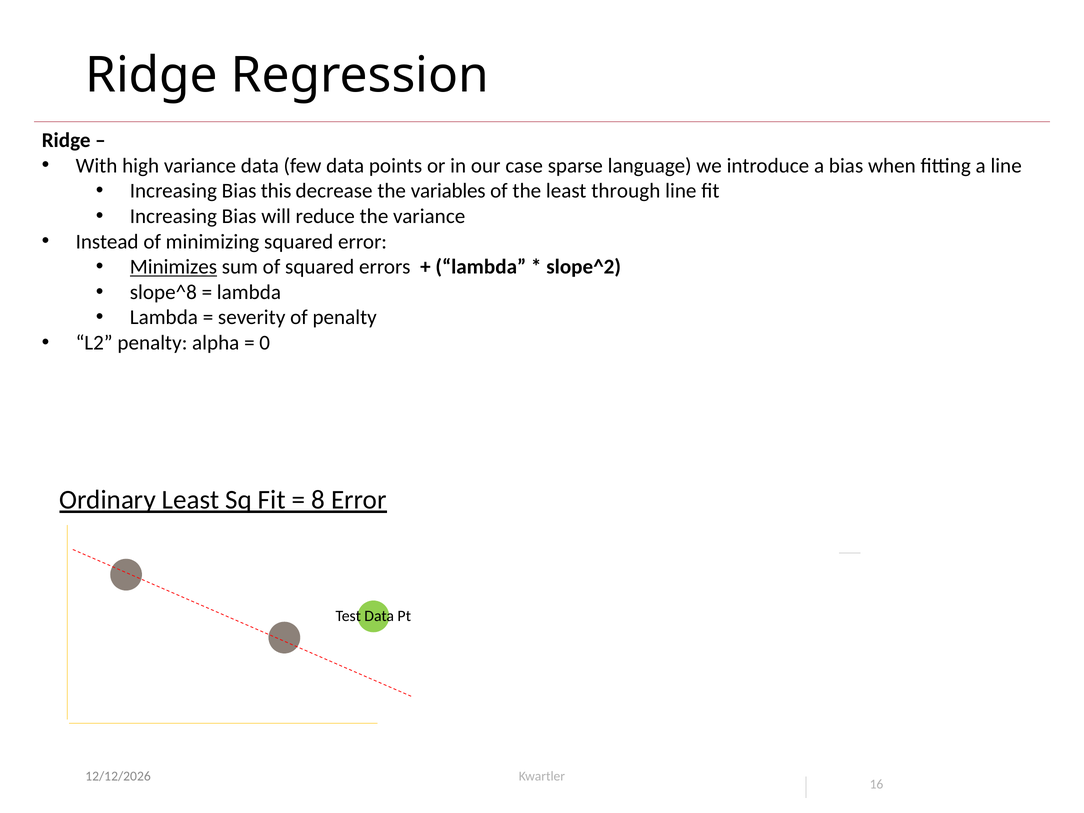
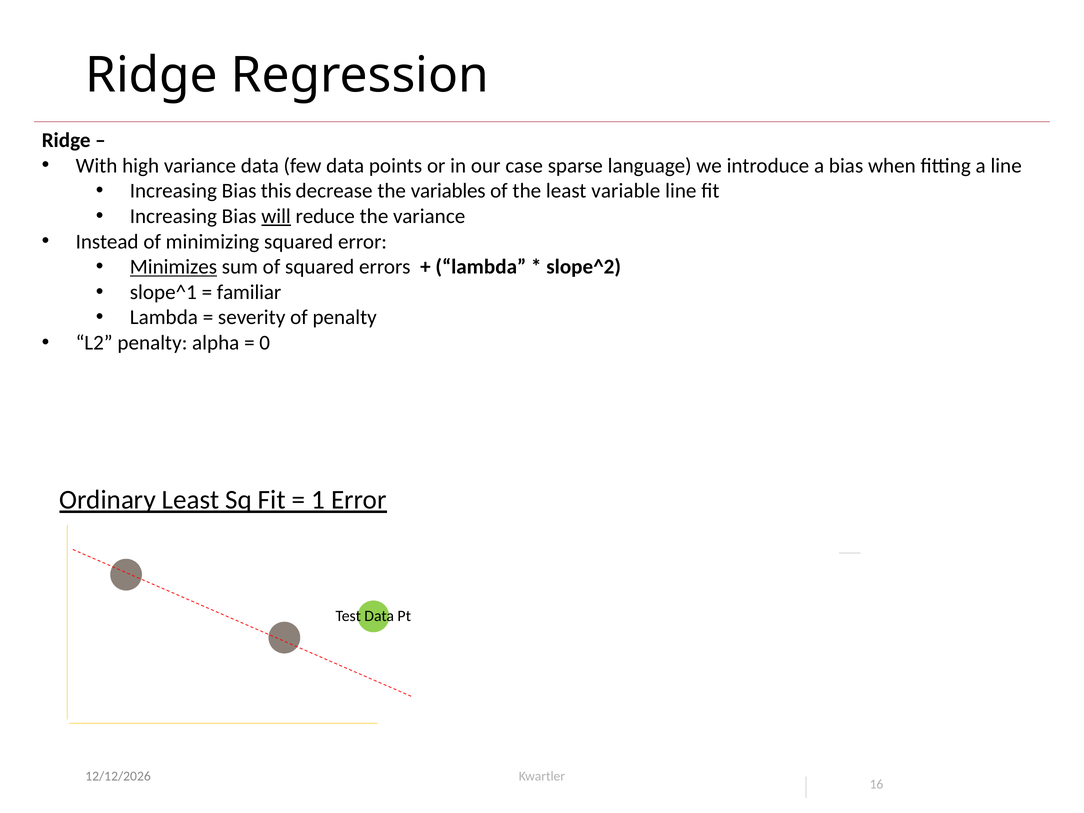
through: through -> variable
will underline: none -> present
slope^8: slope^8 -> slope^1
lambda at (249, 292): lambda -> familiar
8: 8 -> 1
